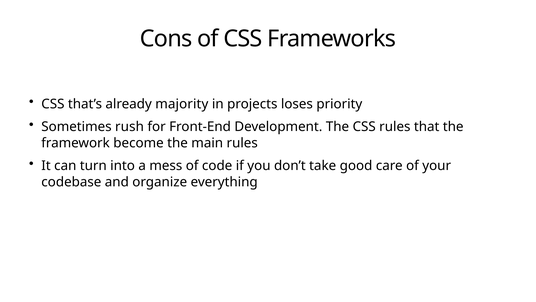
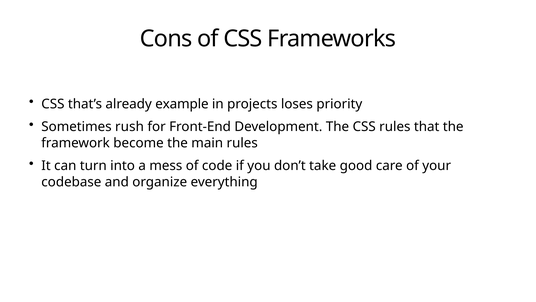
majority: majority -> example
